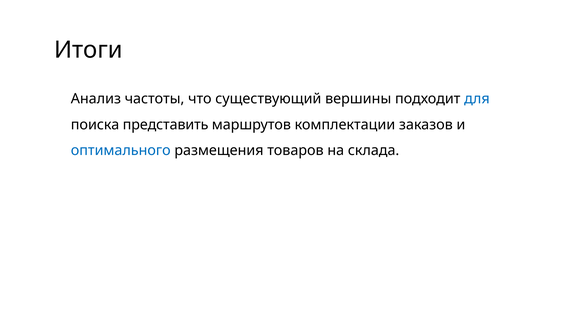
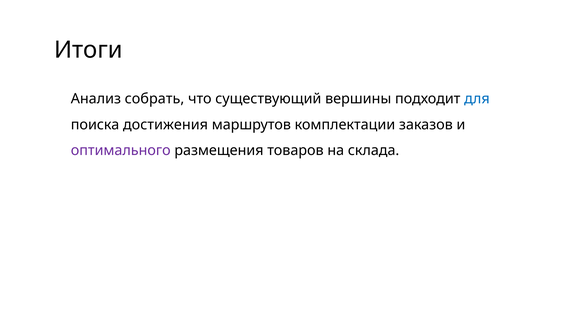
частоты: частоты -> собрать
представить: представить -> достижения
оптимального colour: blue -> purple
